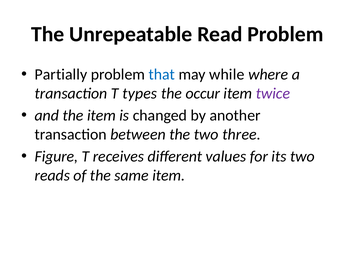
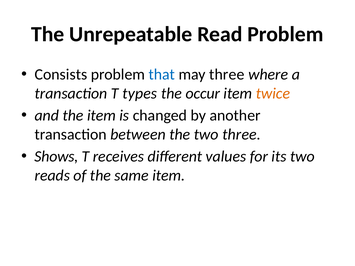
Partially: Partially -> Consists
may while: while -> three
twice colour: purple -> orange
Figure: Figure -> Shows
